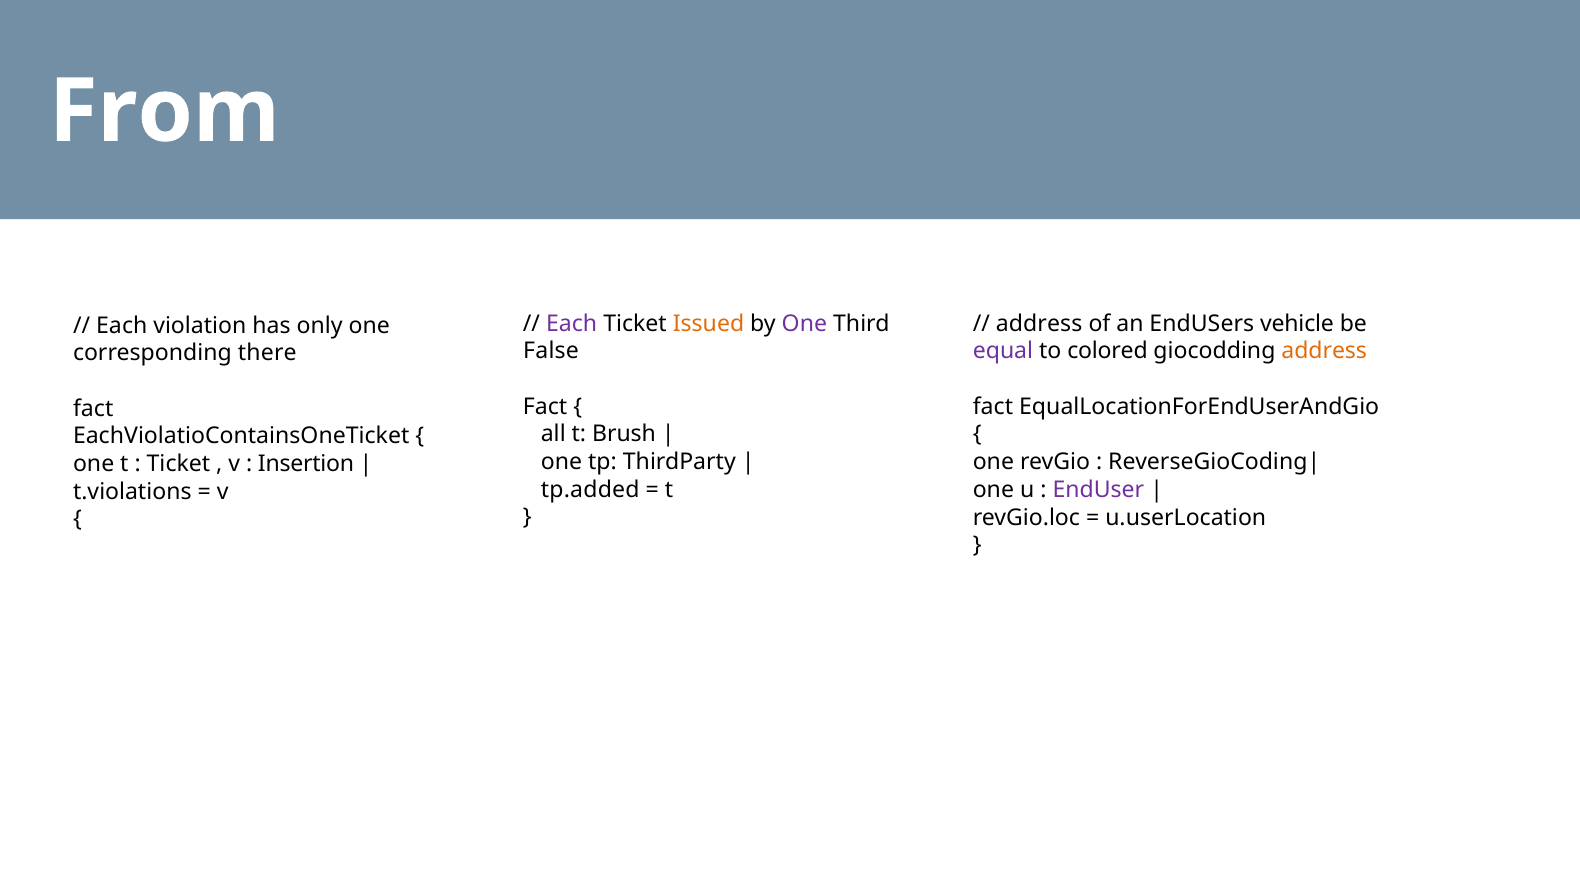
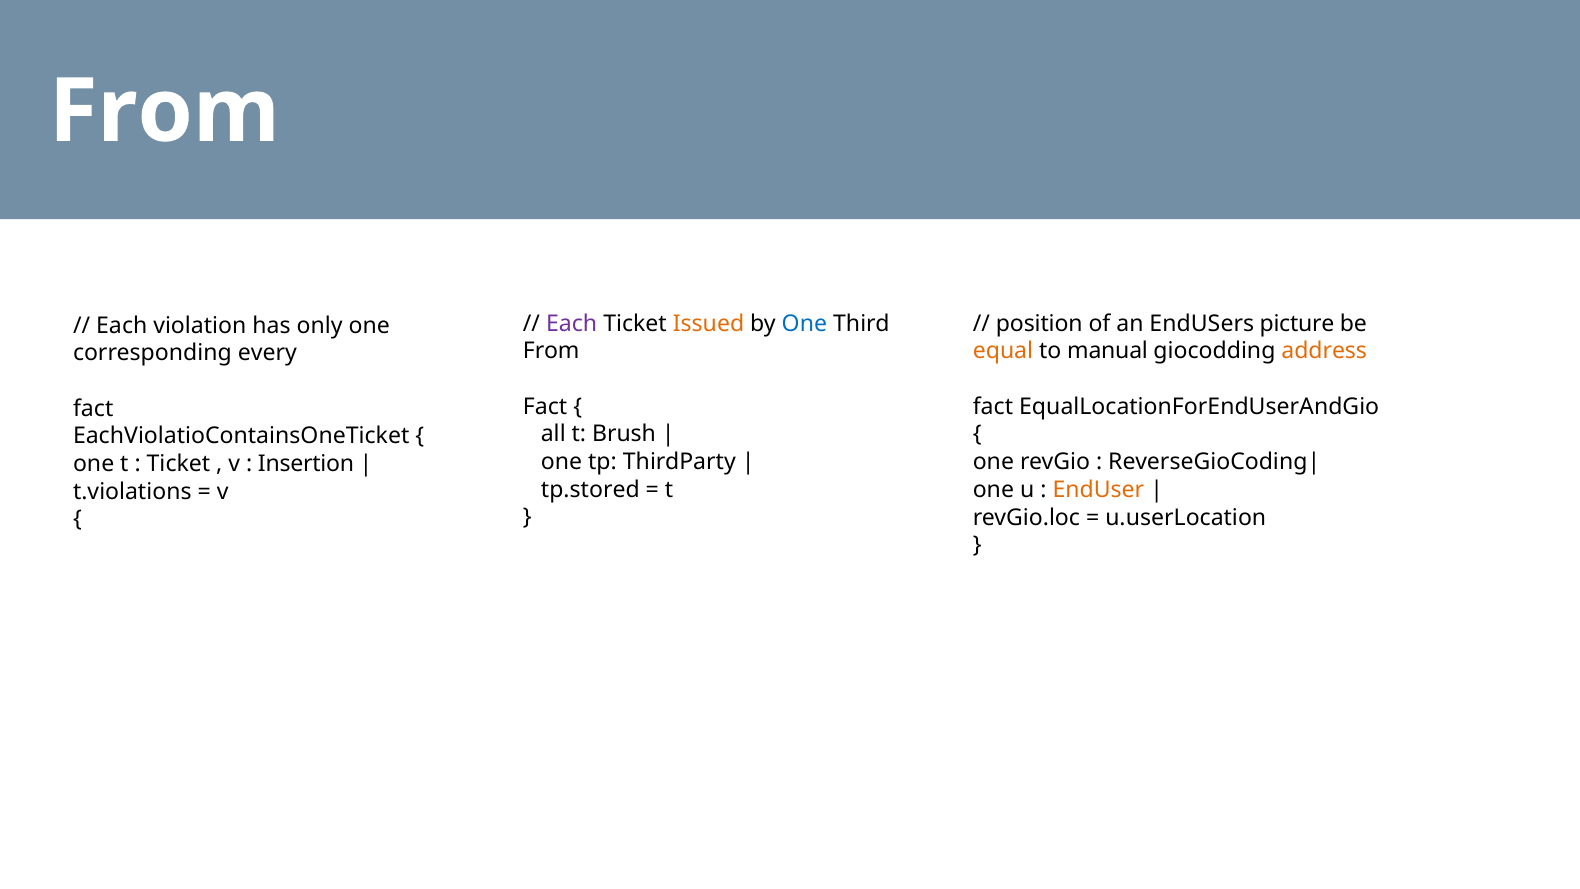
One at (804, 324) colour: purple -> blue
address at (1039, 324): address -> position
vehicle: vehicle -> picture
False at (551, 351): False -> From
equal colour: purple -> orange
colored: colored -> manual
there: there -> every
tp.added: tp.added -> tp.stored
EndUser colour: purple -> orange
